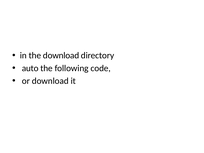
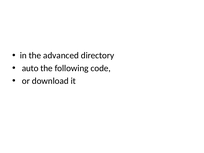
the download: download -> advanced
